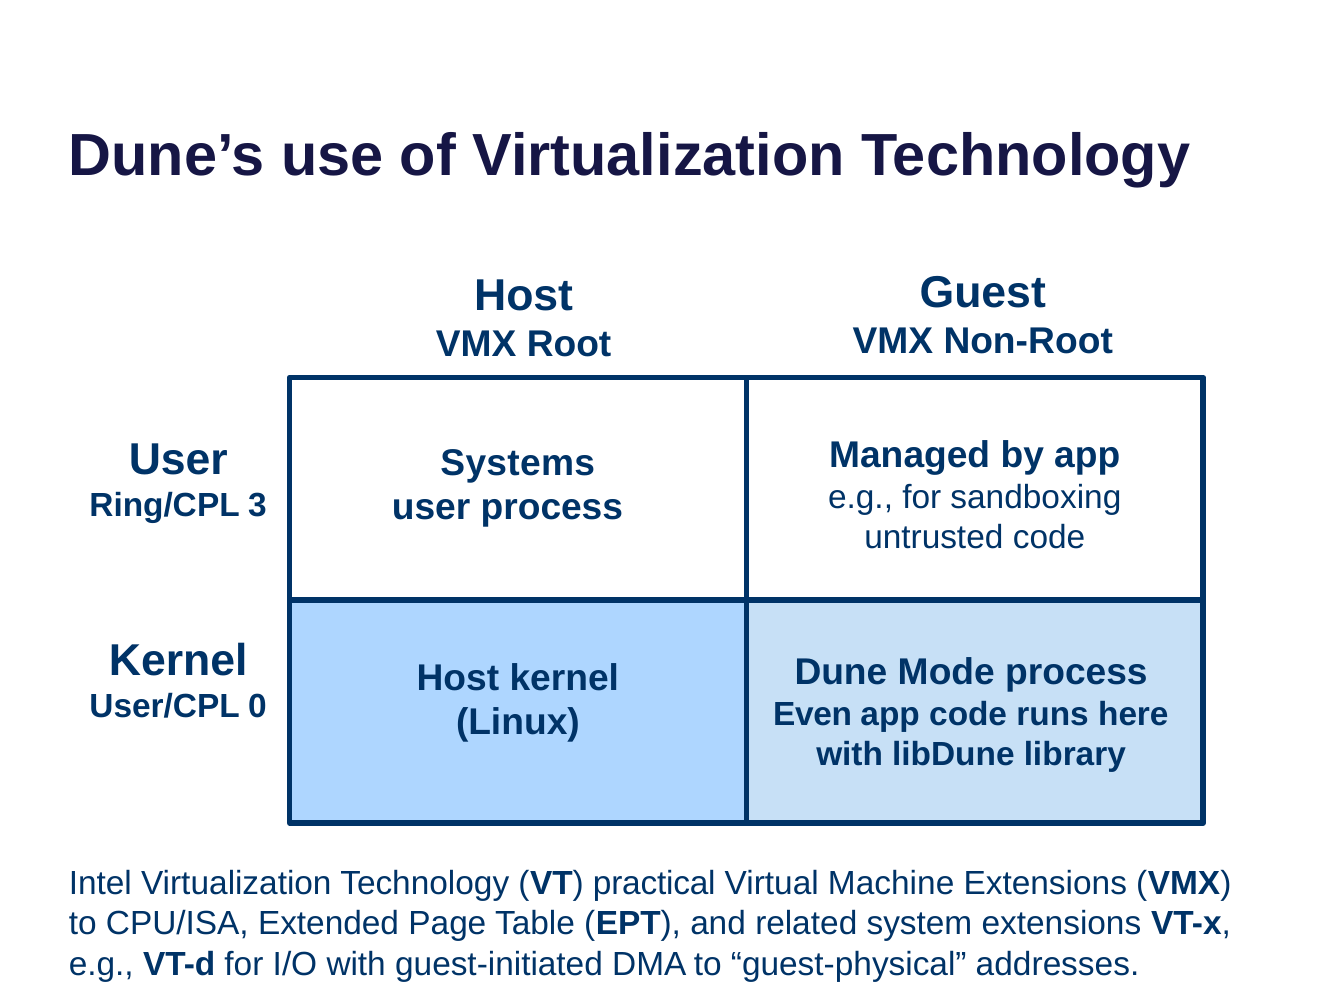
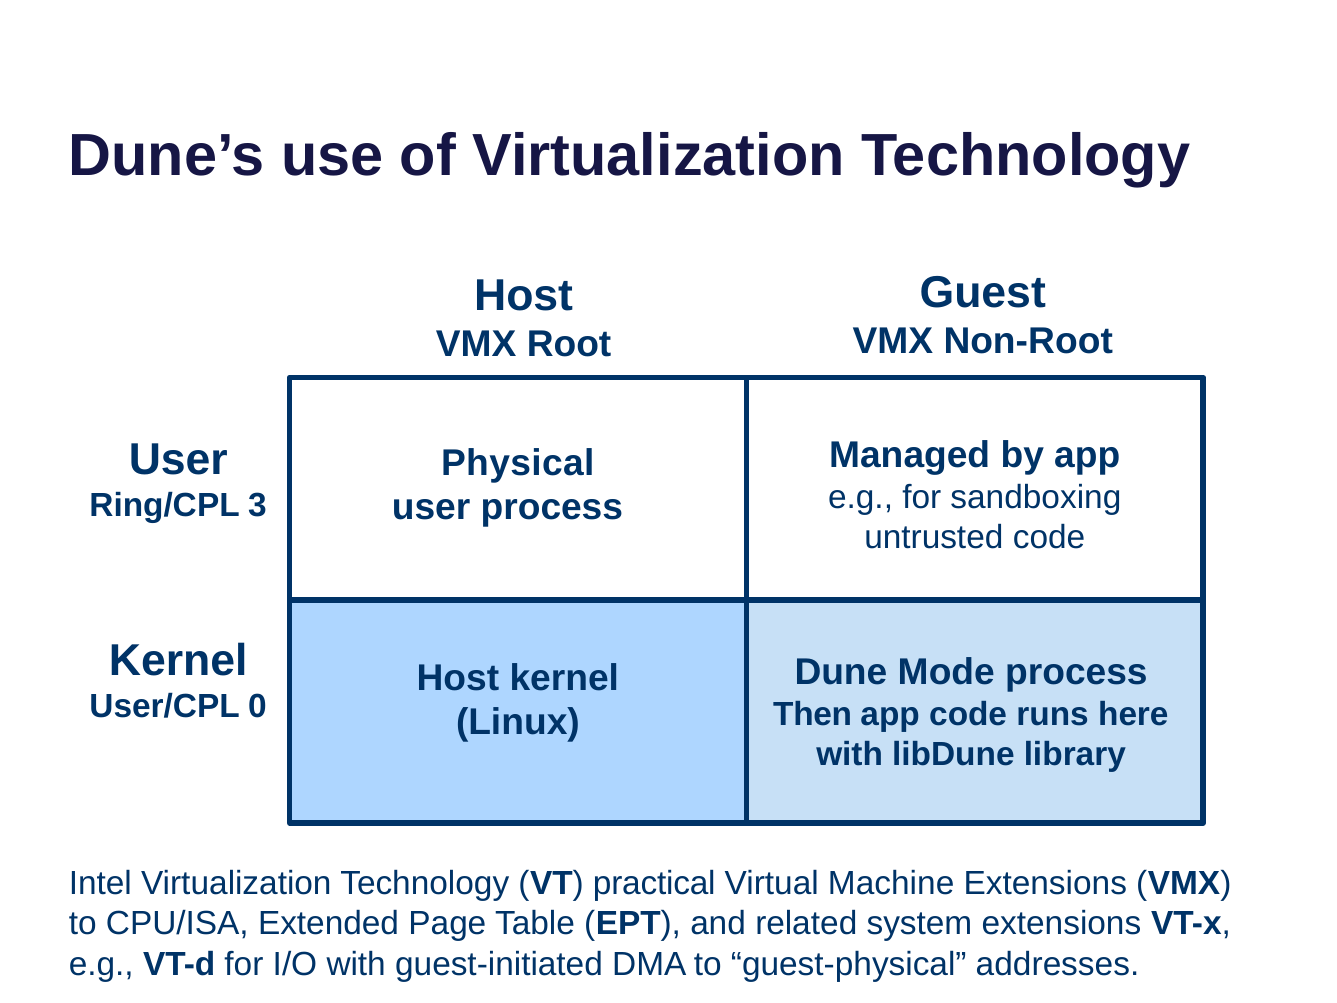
Systems: Systems -> Physical
Even: Even -> Then
